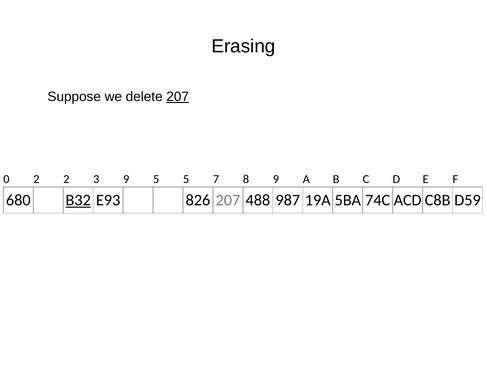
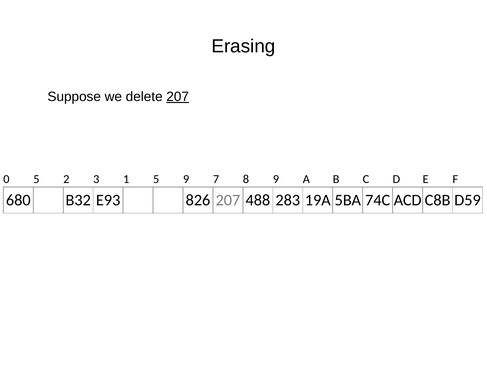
0 2: 2 -> 5
3 9: 9 -> 1
5 5: 5 -> 9
B32 underline: present -> none
987: 987 -> 283
